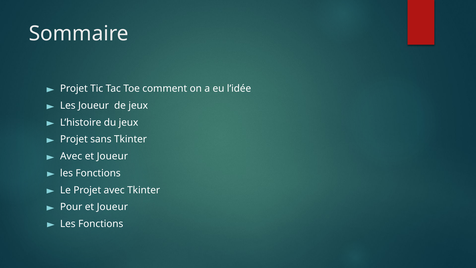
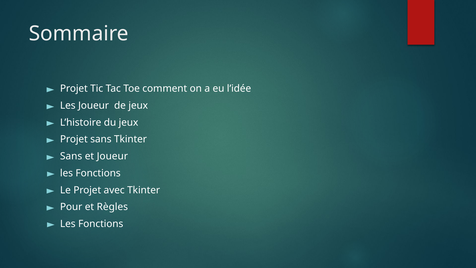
Avec at (71, 156): Avec -> Sans
Pour et Joueur: Joueur -> Règles
